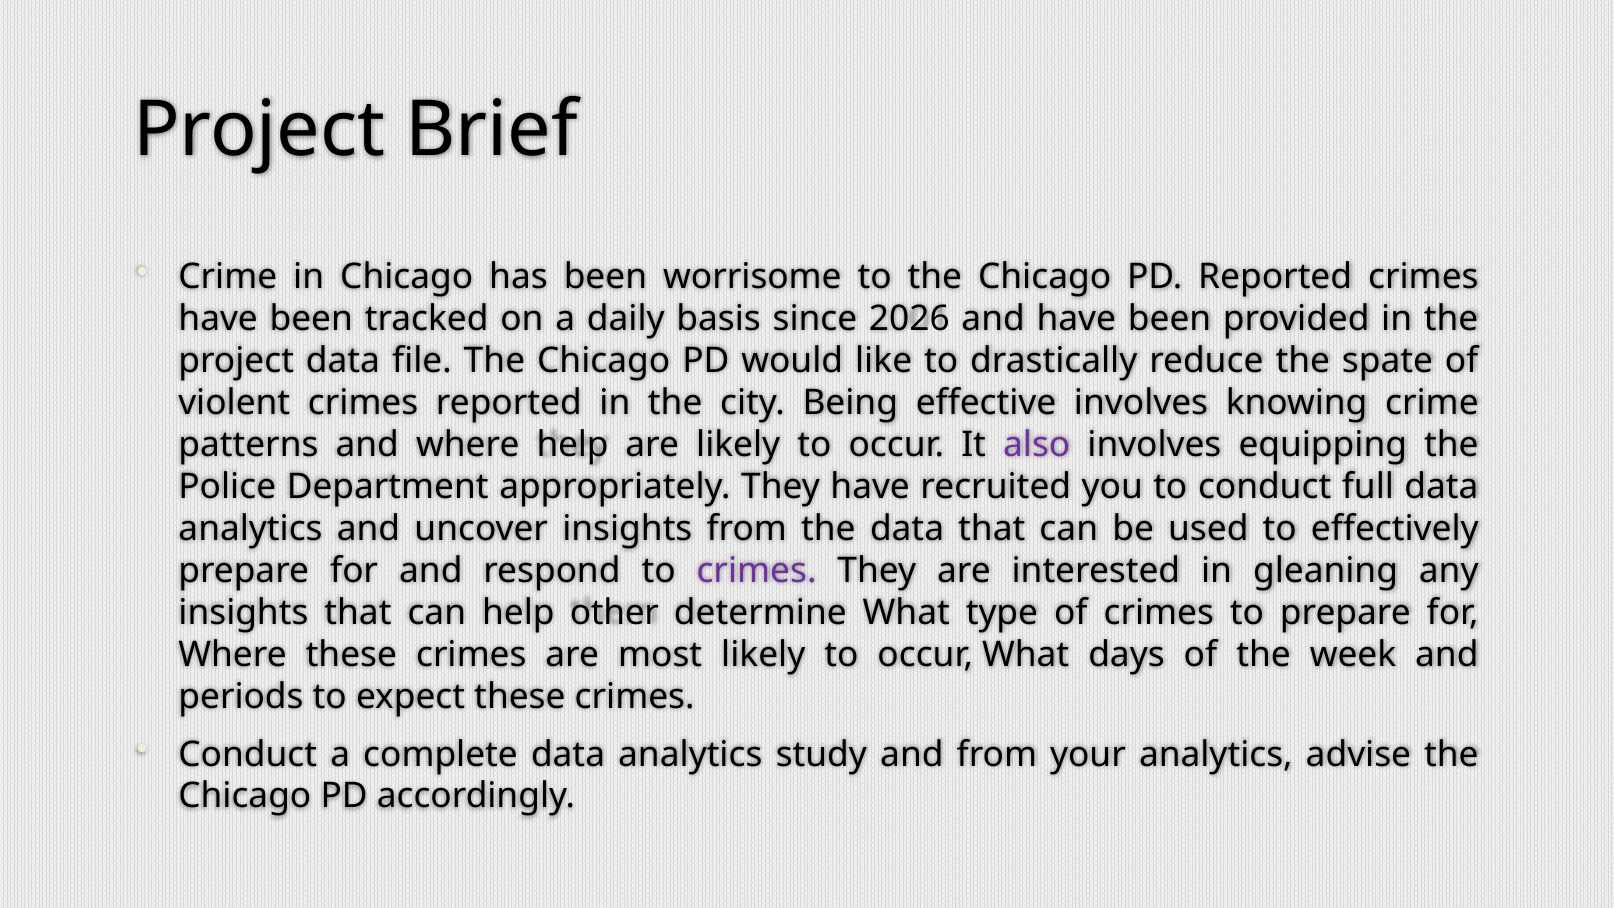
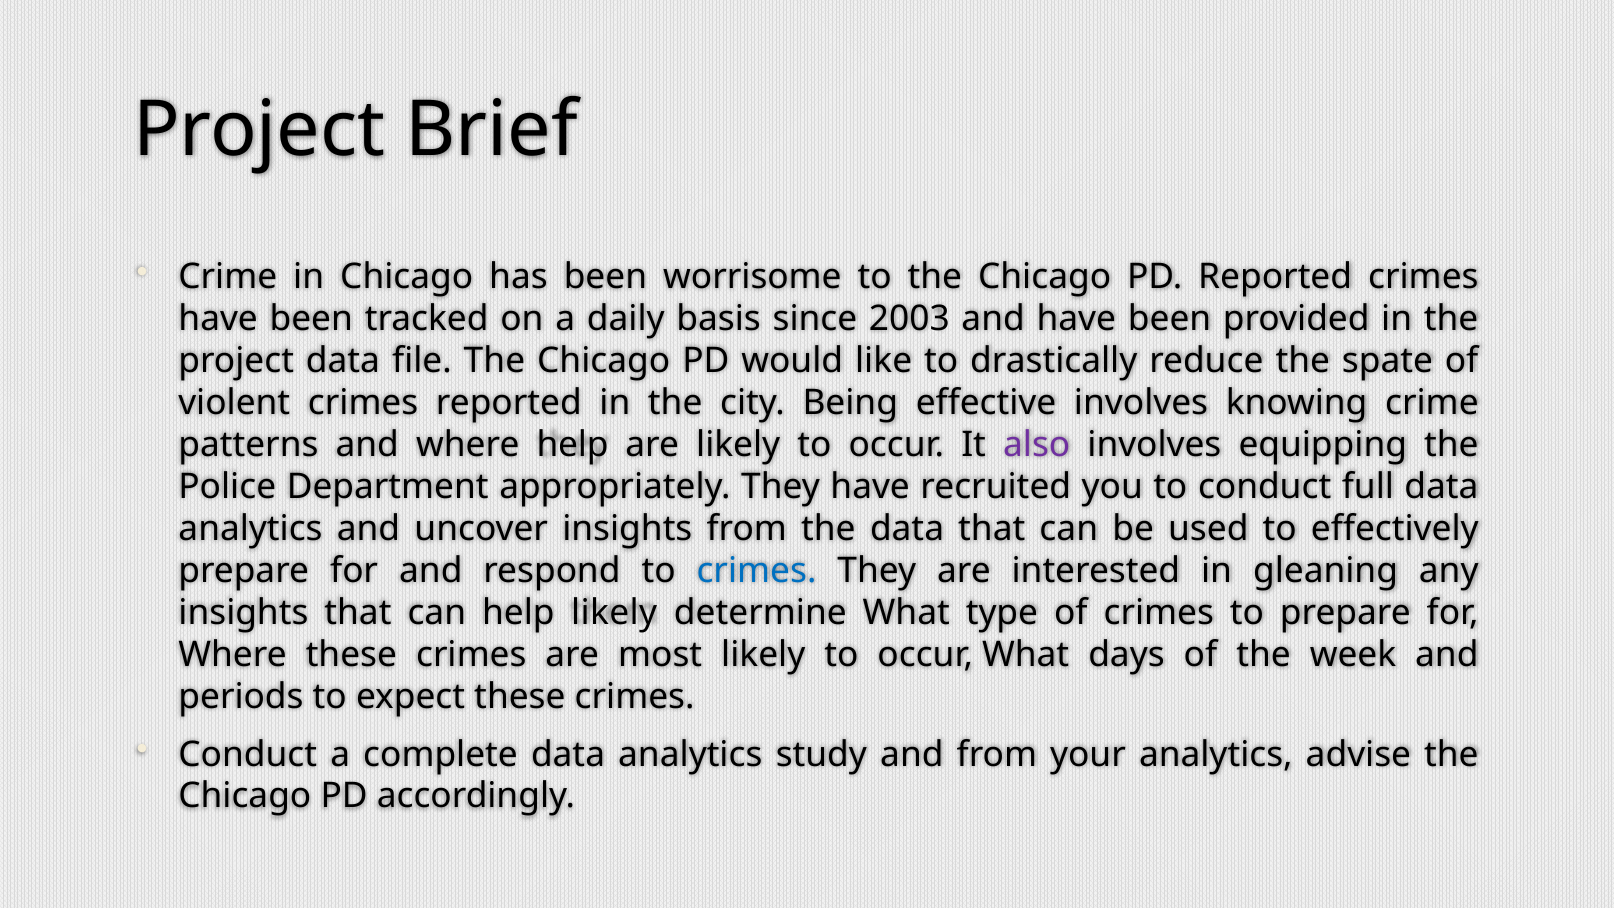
2026: 2026 -> 2003
crimes at (757, 571) colour: purple -> blue
help other: other -> likely
